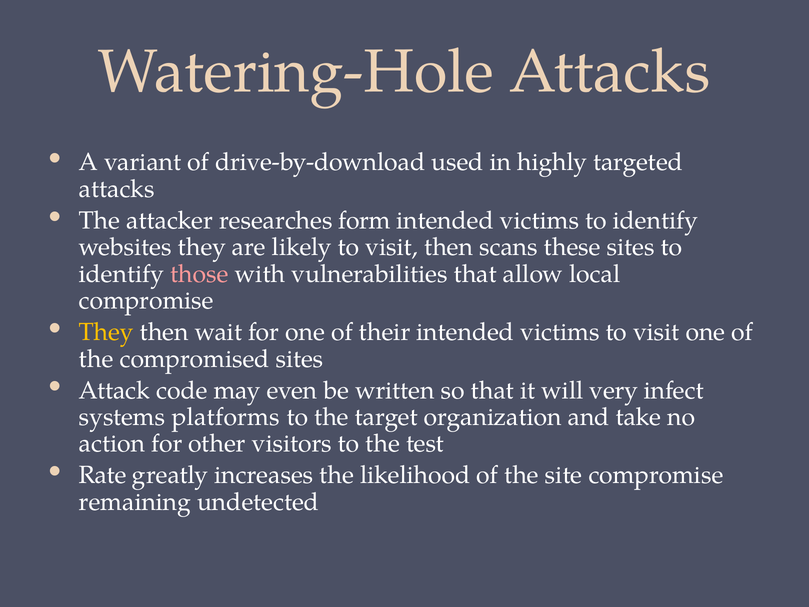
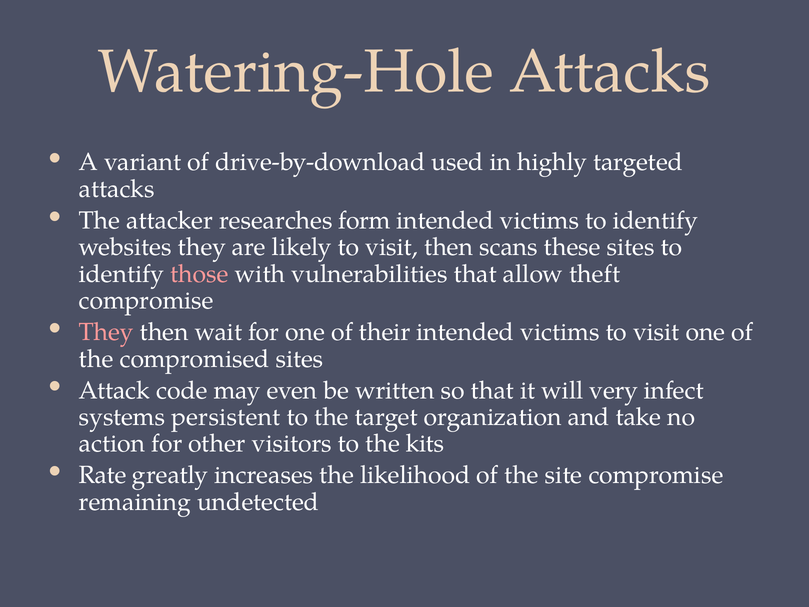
local: local -> theft
They at (106, 332) colour: yellow -> pink
platforms: platforms -> persistent
test: test -> kits
